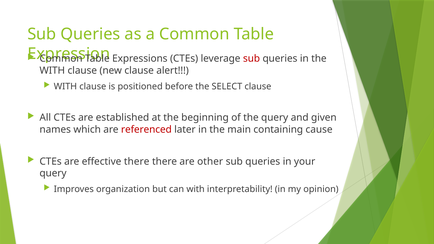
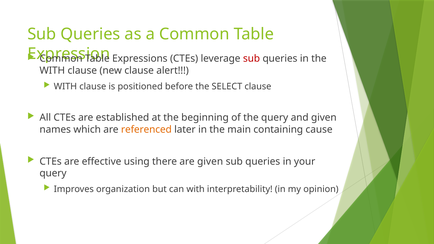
referenced colour: red -> orange
effective there: there -> using
are other: other -> given
